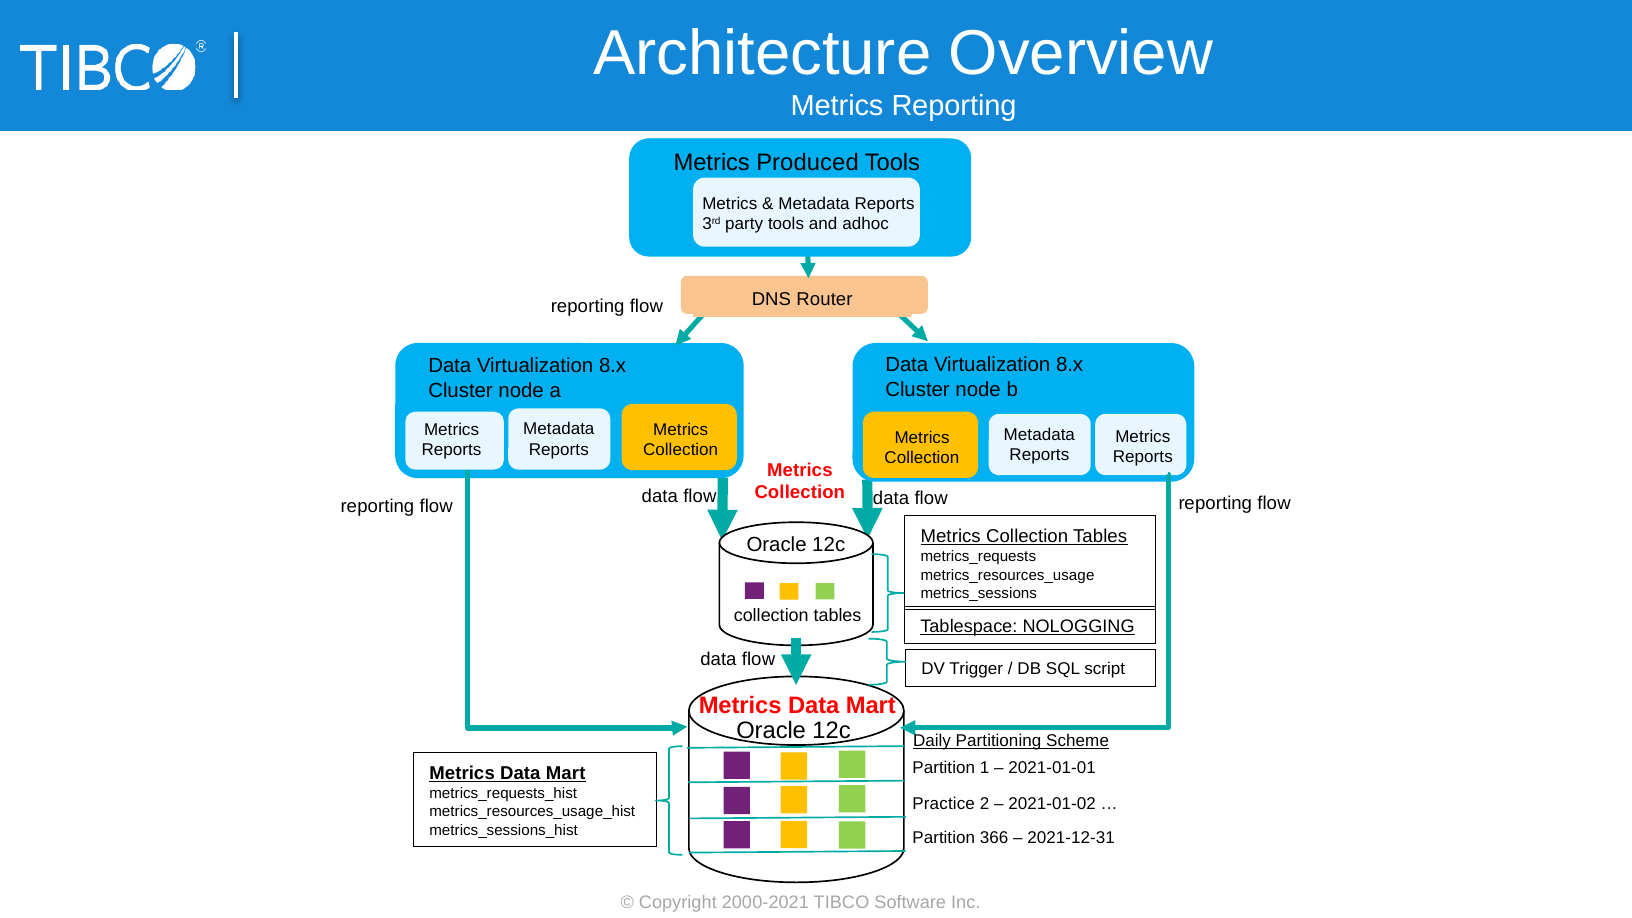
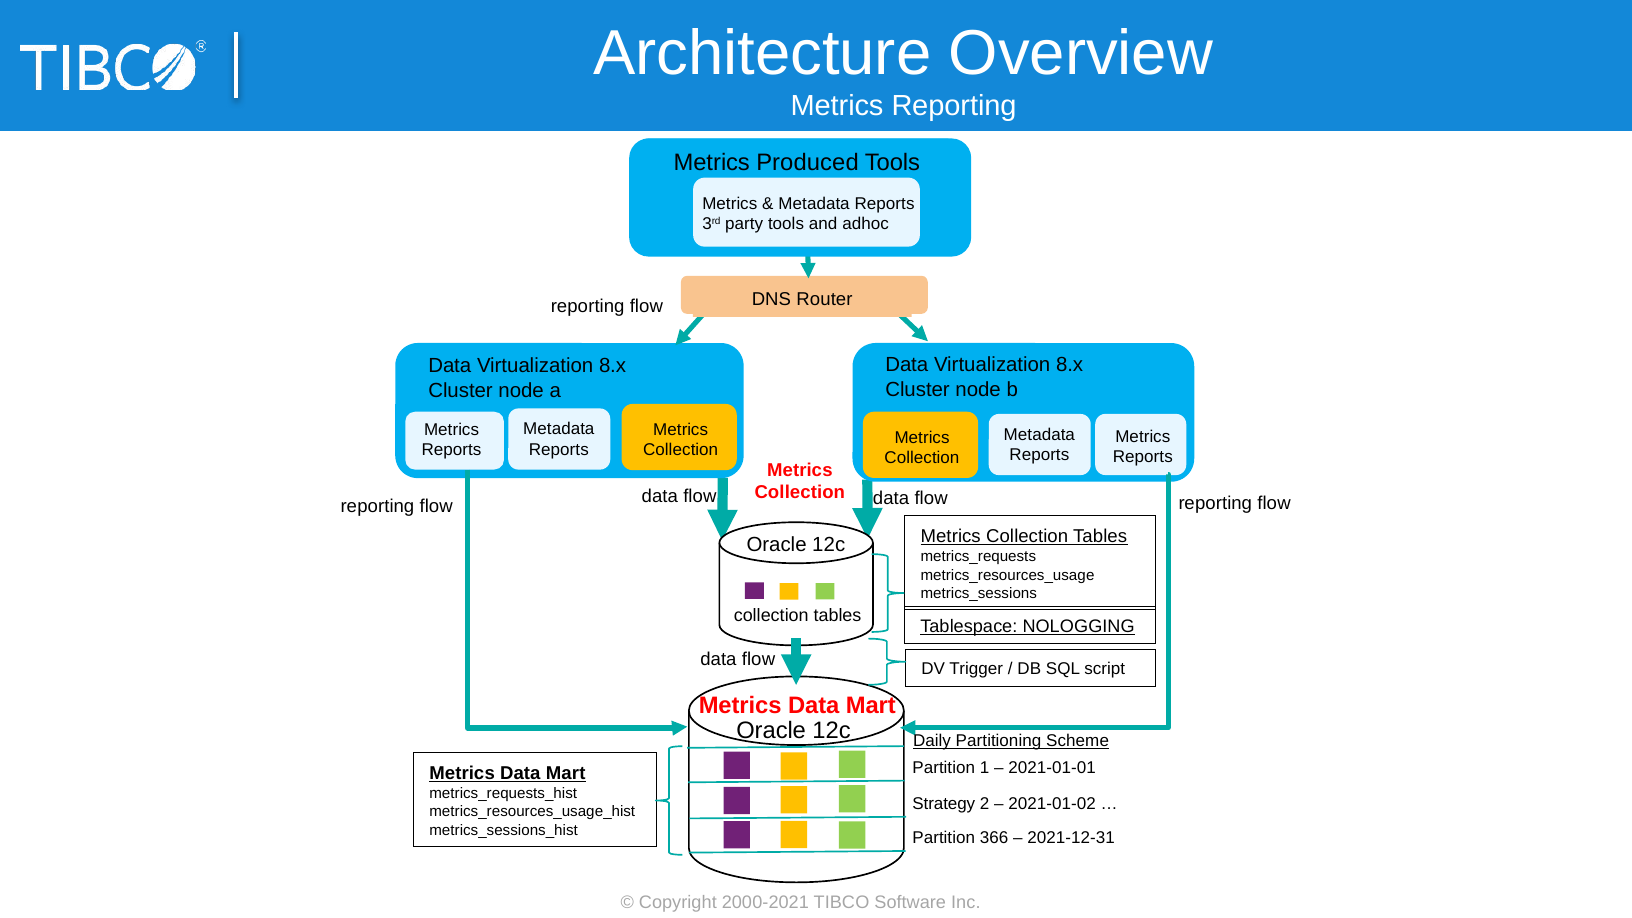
Practice: Practice -> Strategy
